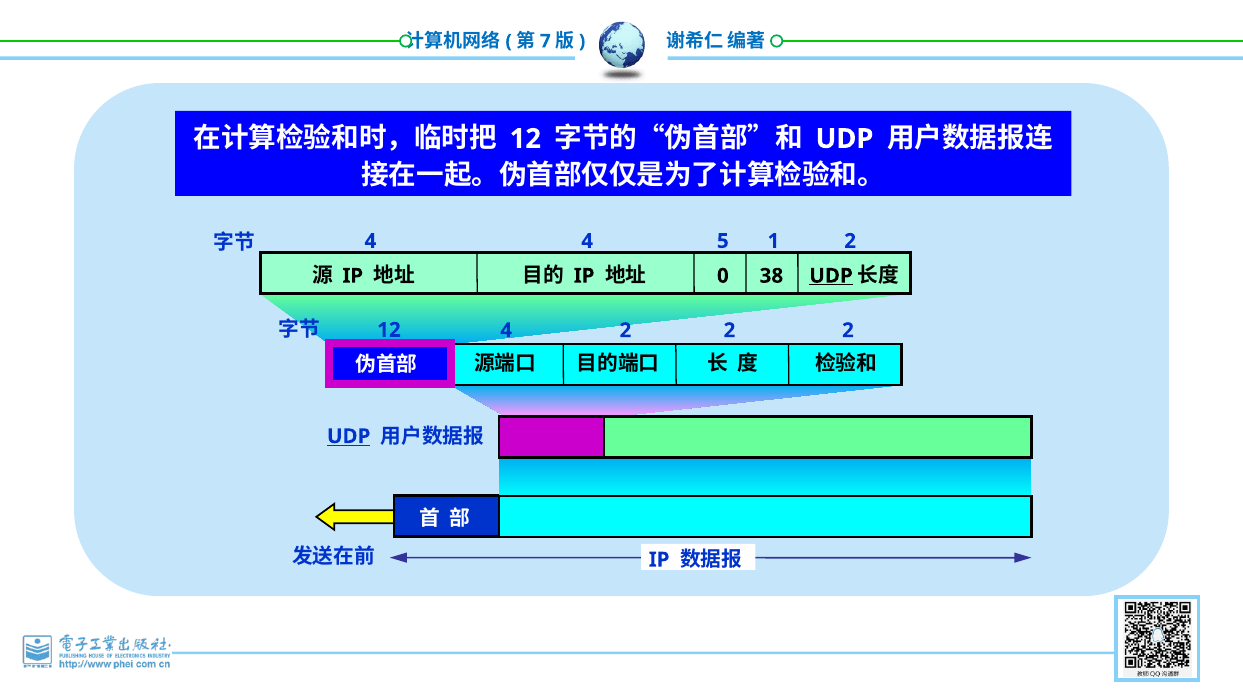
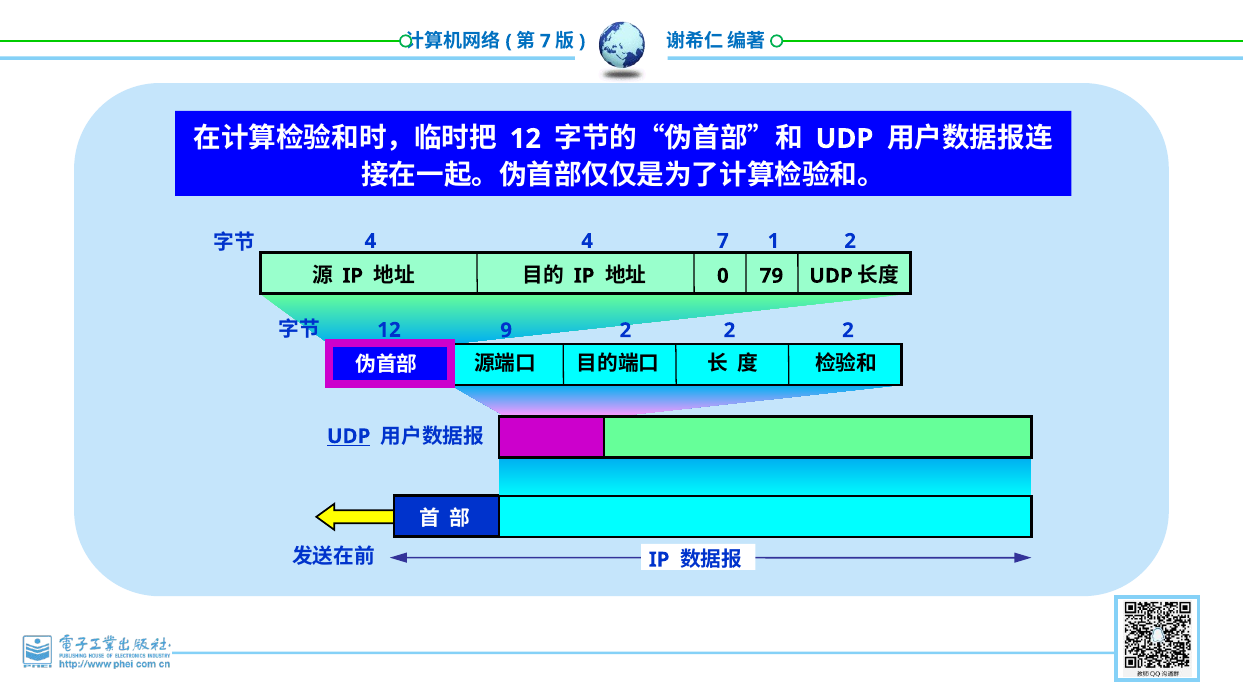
4 5: 5 -> 7
38: 38 -> 79
UDP at (831, 276) underline: present -> none
4 at (506, 330): 4 -> 9
